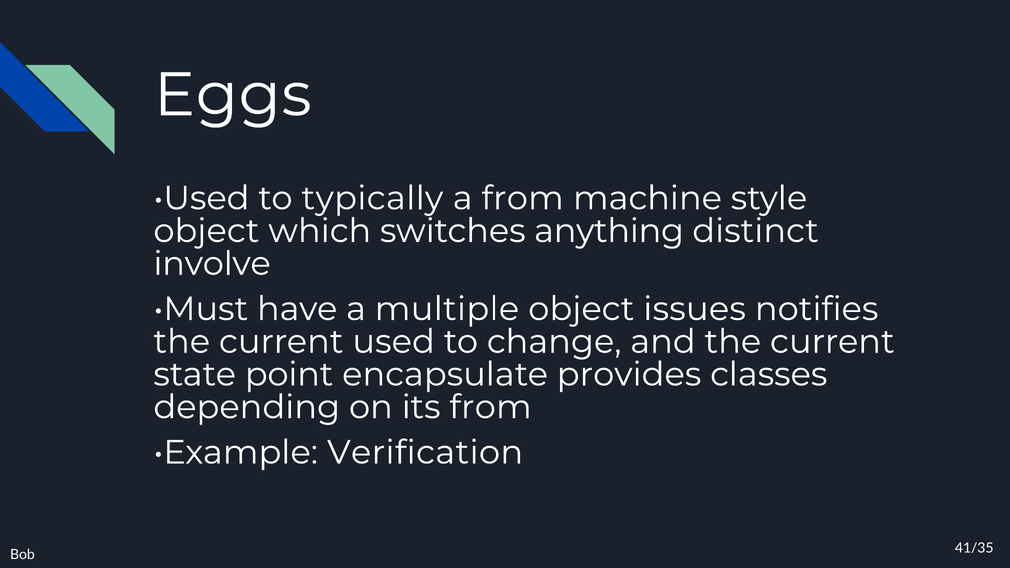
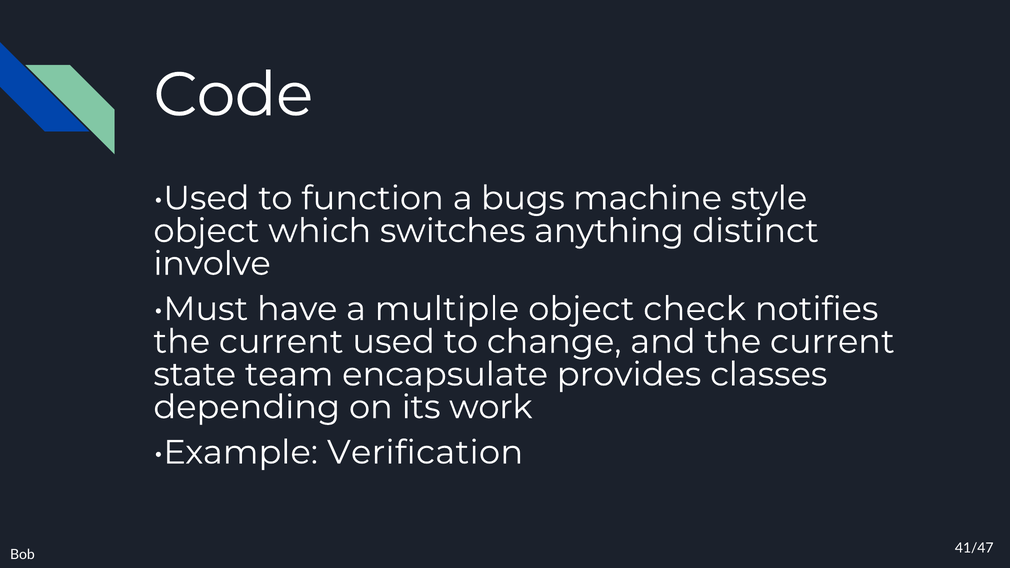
Eggs: Eggs -> Code
typically: typically -> function
a from: from -> bugs
issues: issues -> check
point: point -> team
its from: from -> work
41/35: 41/35 -> 41/47
